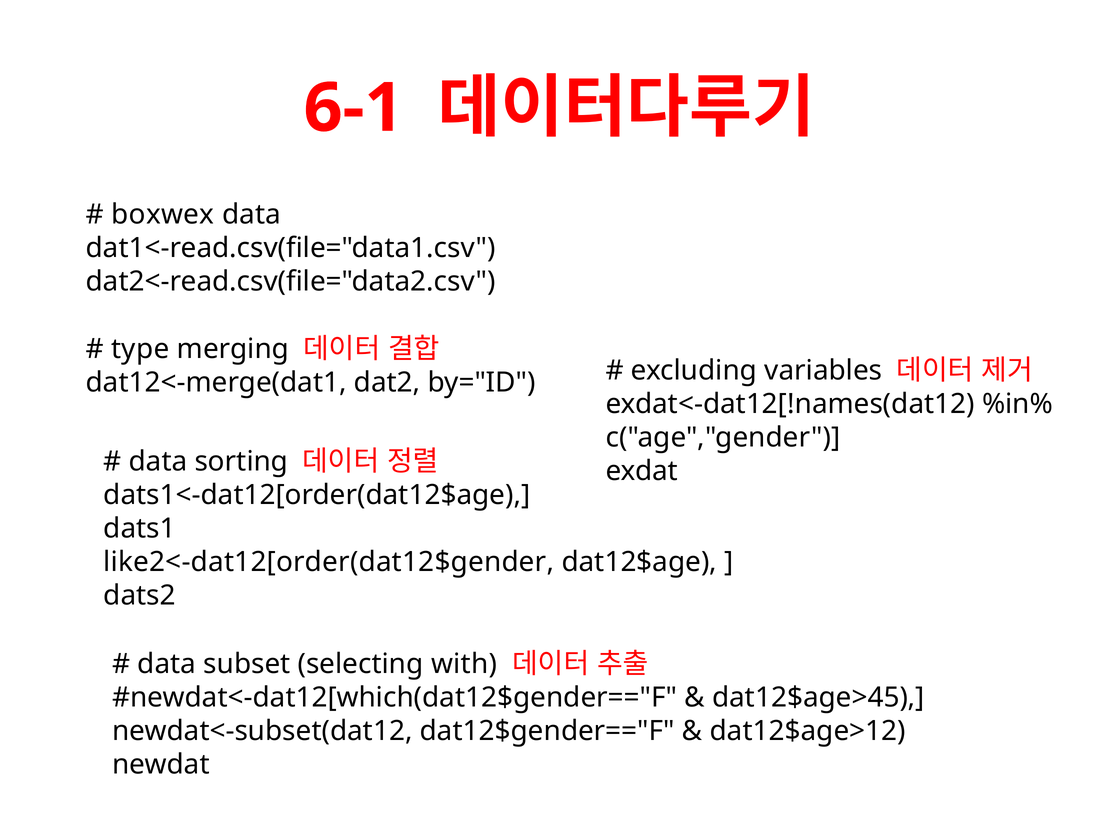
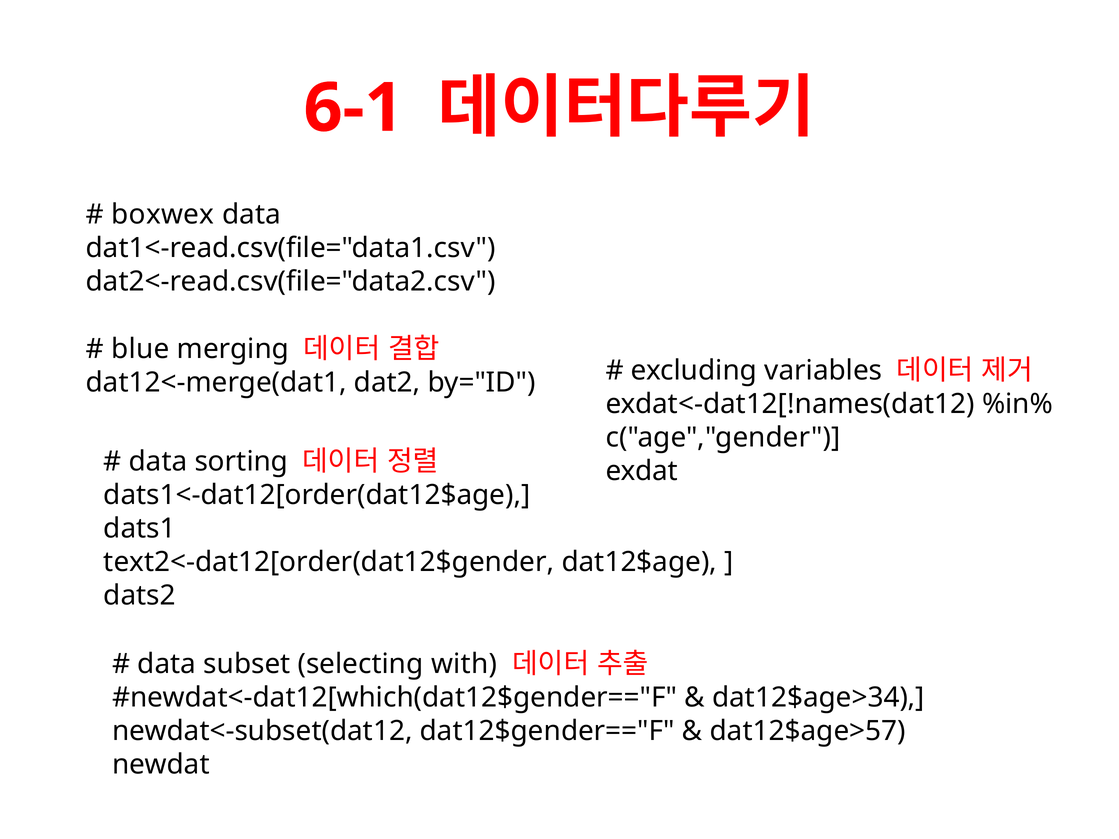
type: type -> blue
like2<-dat12[order(dat12$gender: like2<-dat12[order(dat12$gender -> text2<-dat12[order(dat12$gender
dat12$age>45: dat12$age>45 -> dat12$age>34
dat12$age>12: dat12$age>12 -> dat12$age>57
